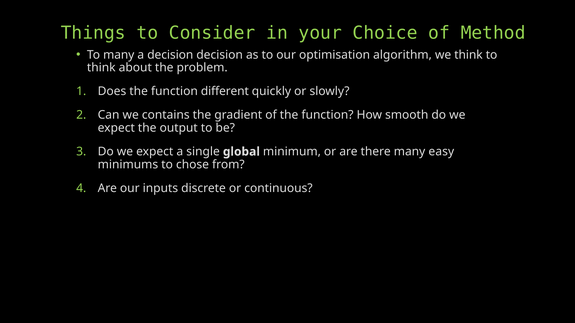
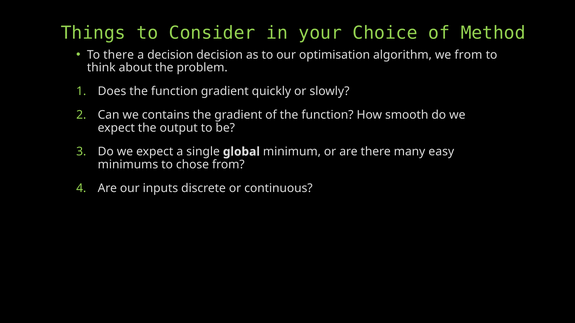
To many: many -> there
we think: think -> from
function different: different -> gradient
